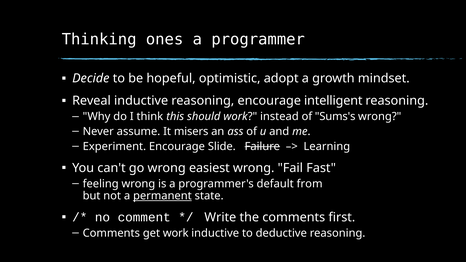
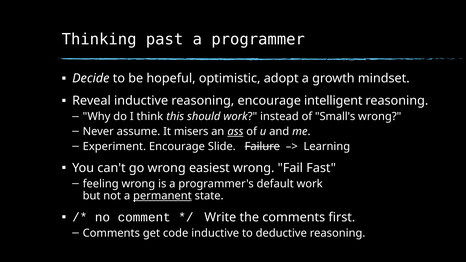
ones: ones -> past
Sums's: Sums's -> Small's
ass underline: none -> present
default from: from -> work
get work: work -> code
